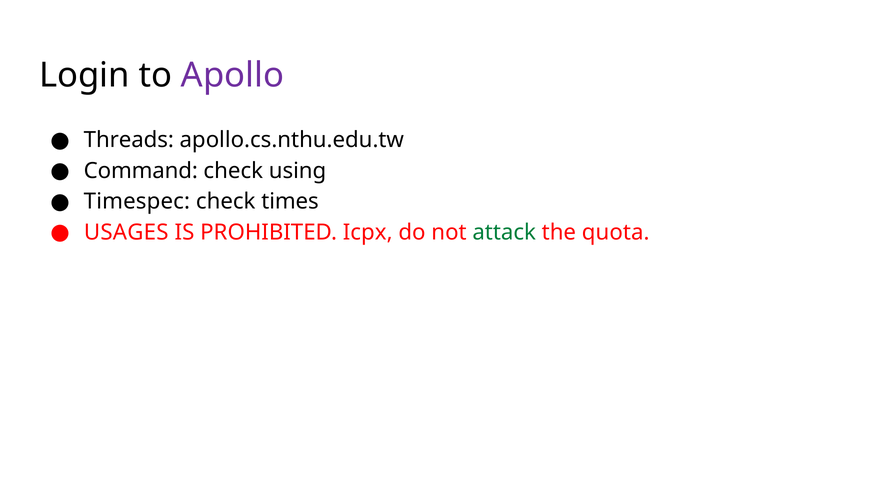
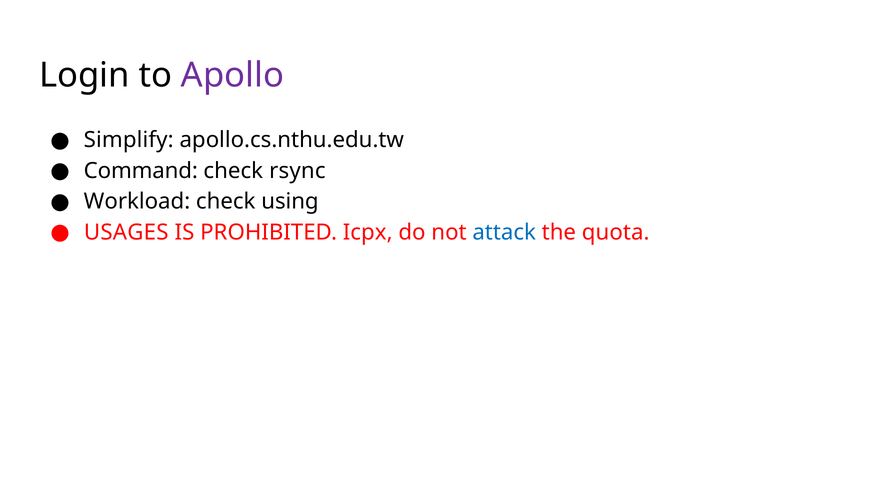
Threads: Threads -> Simplify
using: using -> rsync
Timespec: Timespec -> Workload
times: times -> using
attack colour: green -> blue
